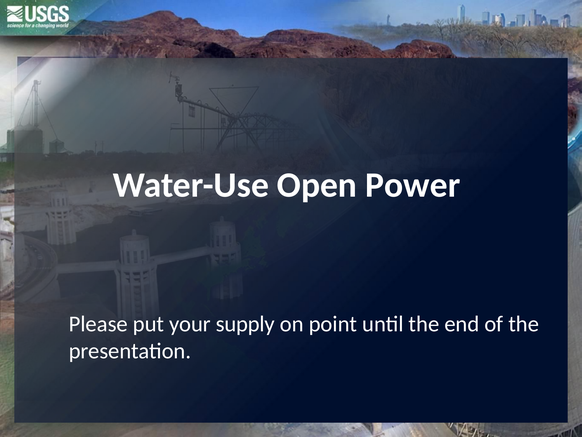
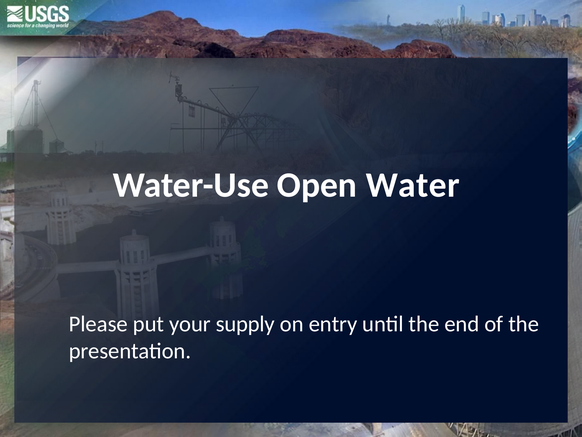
Power: Power -> Water
point: point -> entry
